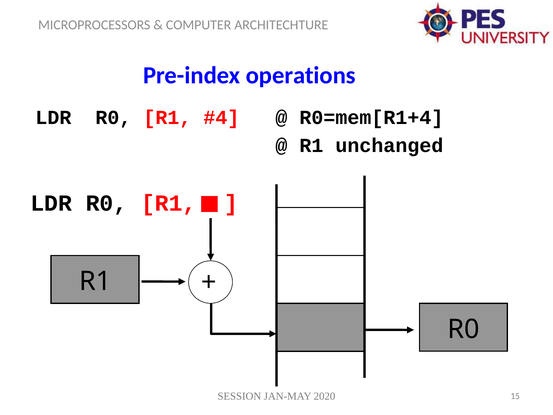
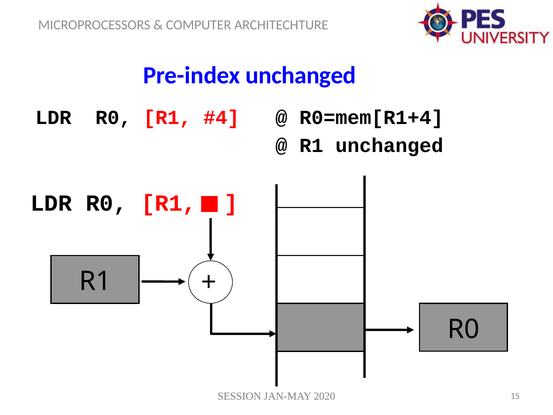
Pre-index operations: operations -> unchanged
